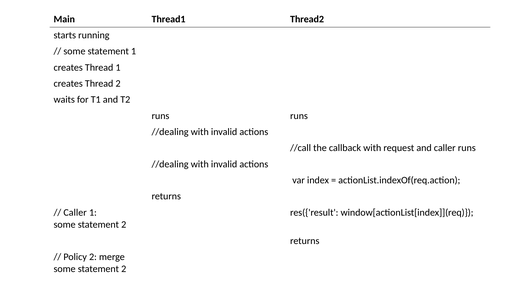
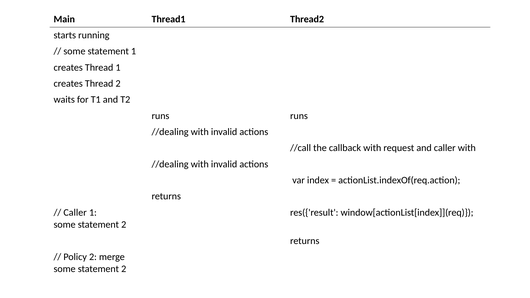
caller runs: runs -> with
